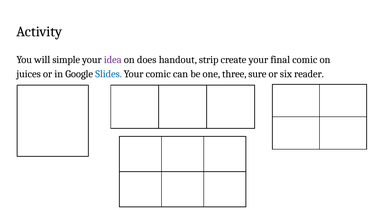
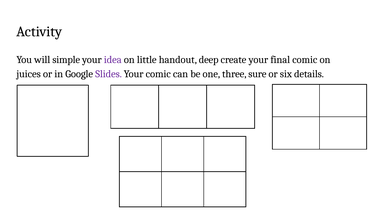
does: does -> little
strip: strip -> deep
Slides colour: blue -> purple
reader: reader -> details
